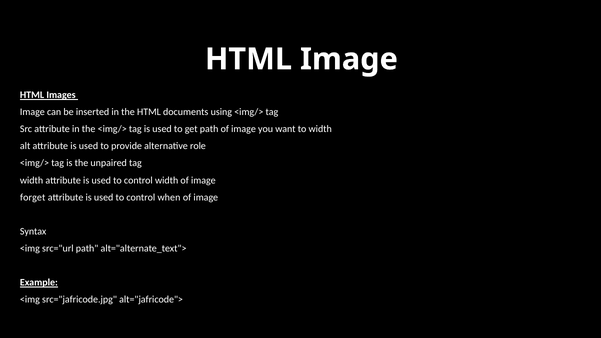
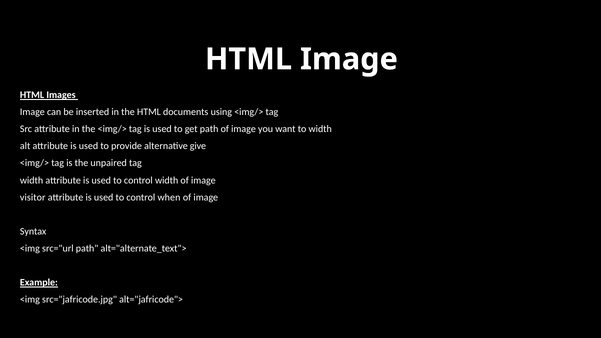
role: role -> give
forget: forget -> visitor
